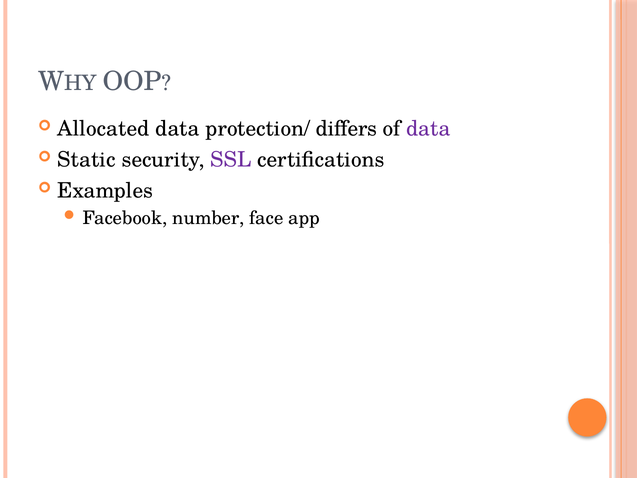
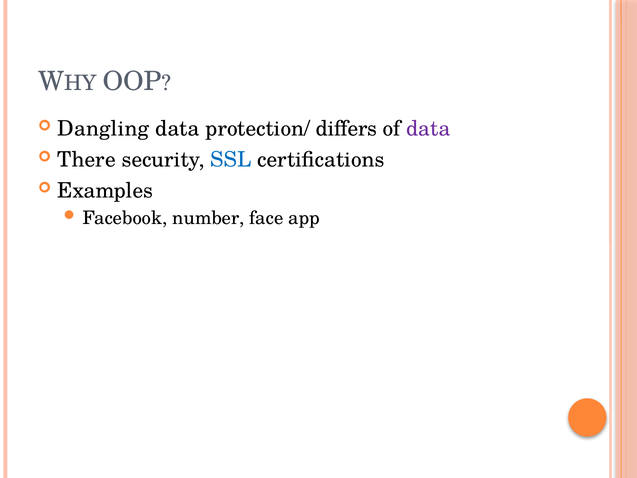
Allocated: Allocated -> Dangling
Static: Static -> There
SSL colour: purple -> blue
